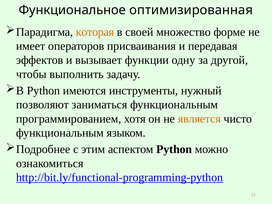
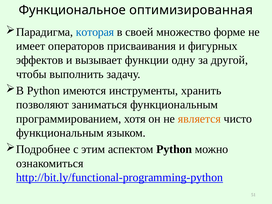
которая colour: orange -> blue
передавая: передавая -> фигурных
нужный: нужный -> хранить
